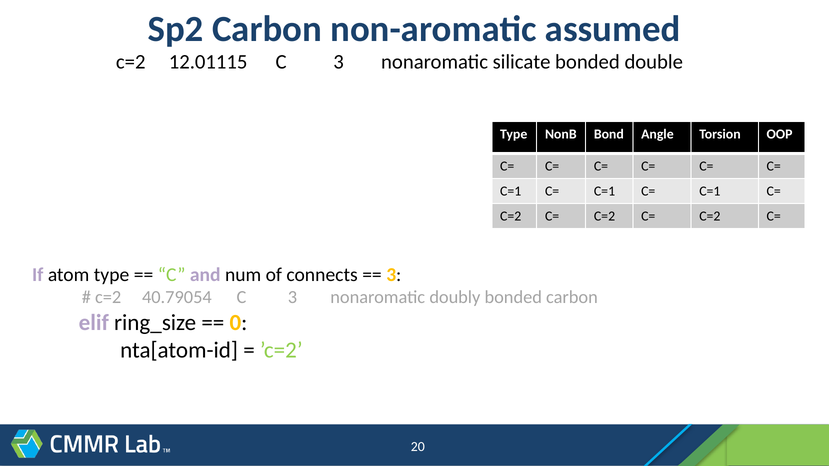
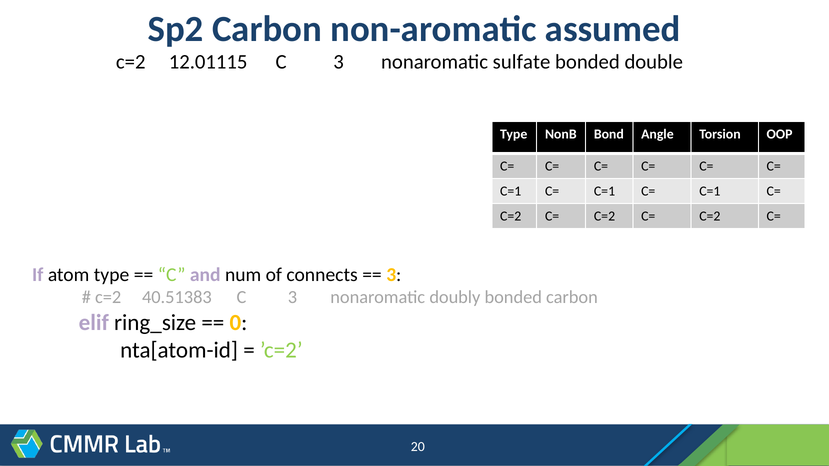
silicate: silicate -> sulfate
40.79054: 40.79054 -> 40.51383
